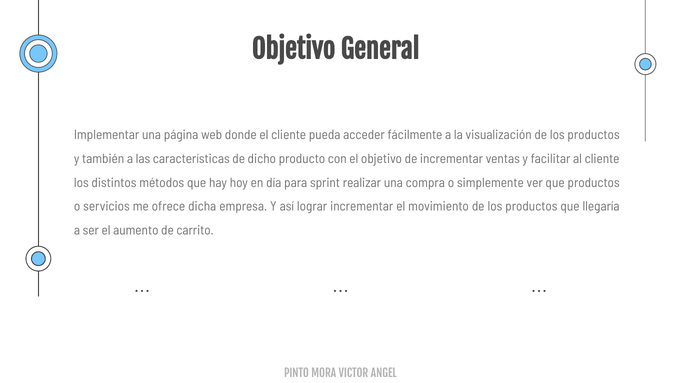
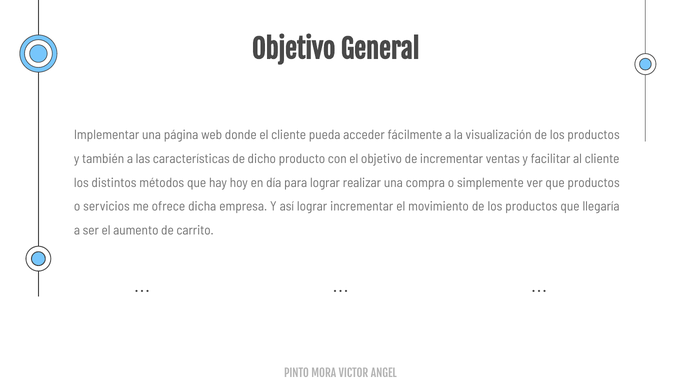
para sprint: sprint -> lograr
